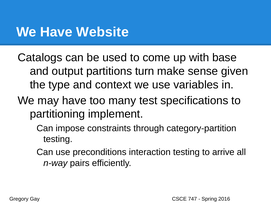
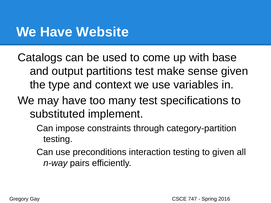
partitions turn: turn -> test
partitioning: partitioning -> substituted
to arrive: arrive -> given
